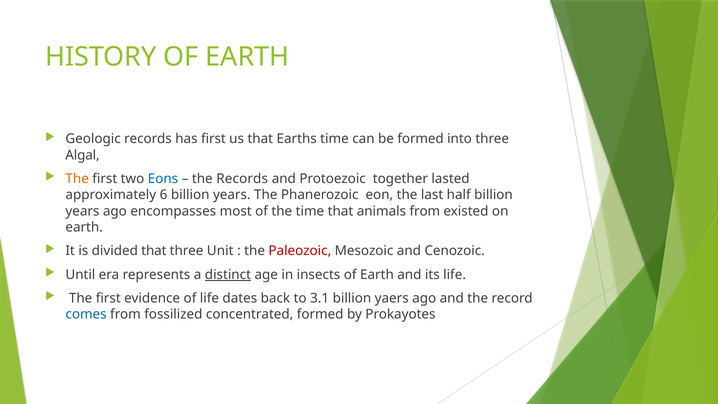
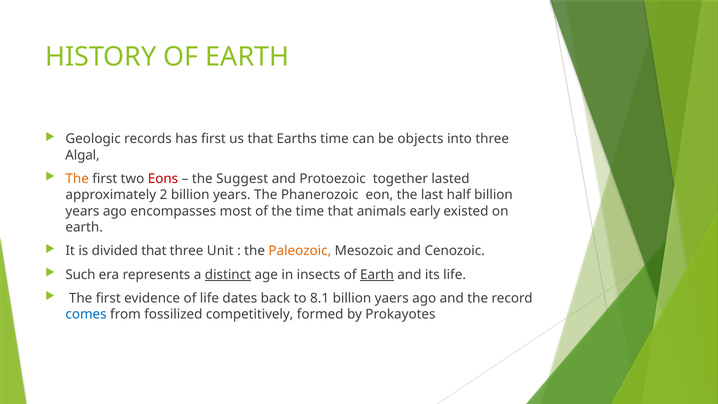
be formed: formed -> objects
Eons colour: blue -> red
the Records: Records -> Suggest
6: 6 -> 2
animals from: from -> early
Paleozoic colour: red -> orange
Until: Until -> Such
Earth at (377, 274) underline: none -> present
3.1: 3.1 -> 8.1
concentrated: concentrated -> competitively
